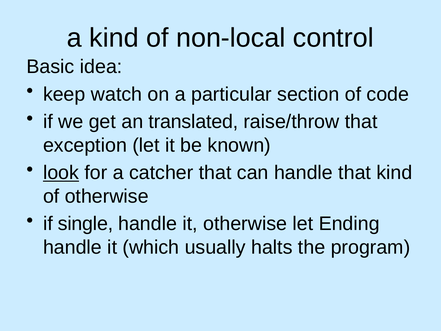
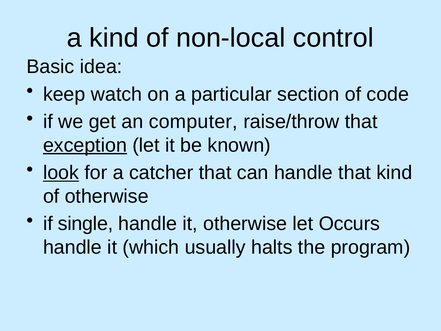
translated: translated -> computer
exception underline: none -> present
Ending: Ending -> Occurs
